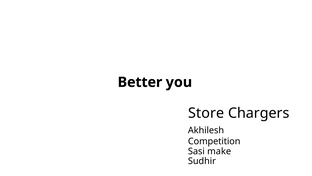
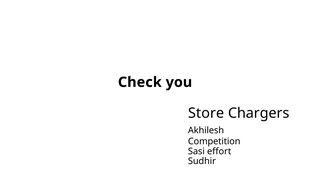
Better: Better -> Check
make: make -> effort
